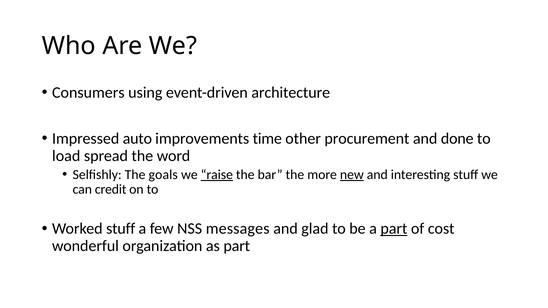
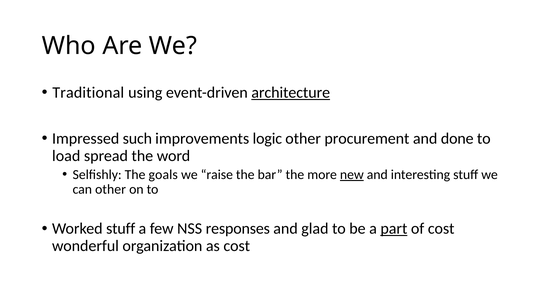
Consumers: Consumers -> Traditional
architecture underline: none -> present
auto: auto -> such
time: time -> logic
raise underline: present -> none
can credit: credit -> other
messages: messages -> responses
as part: part -> cost
